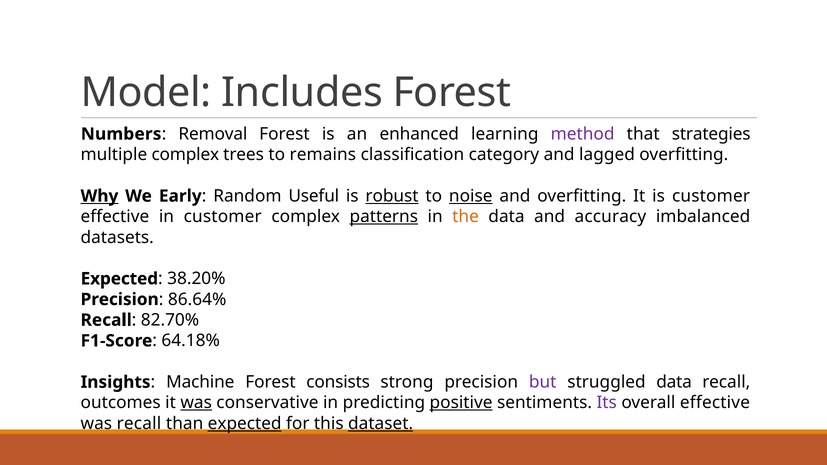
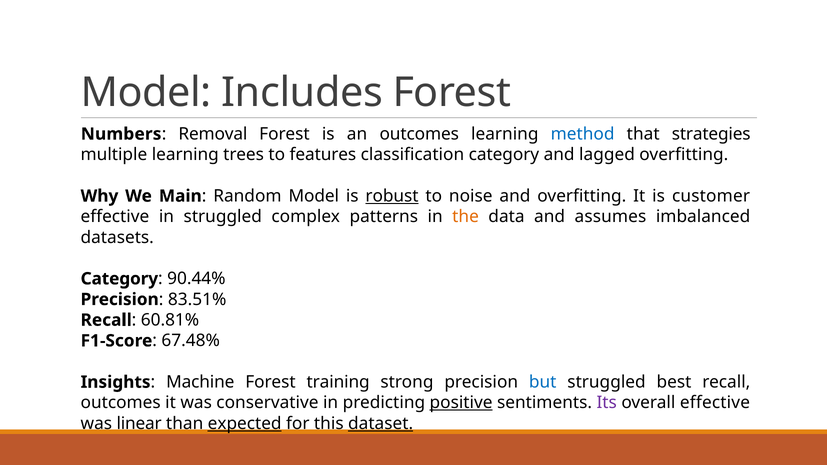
an enhanced: enhanced -> outcomes
method colour: purple -> blue
multiple complex: complex -> learning
remains: remains -> features
Why underline: present -> none
Early: Early -> Main
Random Useful: Useful -> Model
noise underline: present -> none
in customer: customer -> struggled
patterns underline: present -> none
accuracy: accuracy -> assumes
Expected at (119, 279): Expected -> Category
38.20%: 38.20% -> 90.44%
86.64%: 86.64% -> 83.51%
82.70%: 82.70% -> 60.81%
64.18%: 64.18% -> 67.48%
consists: consists -> training
but colour: purple -> blue
struggled data: data -> best
was at (196, 403) underline: present -> none
was recall: recall -> linear
